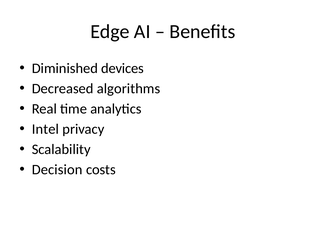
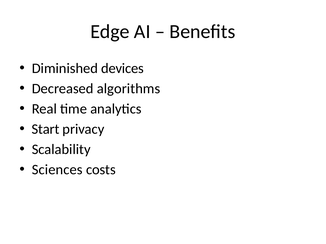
Intel: Intel -> Start
Decision: Decision -> Sciences
